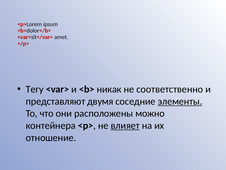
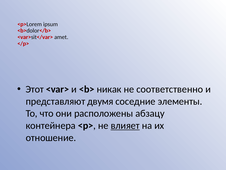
Тегу: Тегу -> Этот
элементы underline: present -> none
можно: можно -> абзацу
